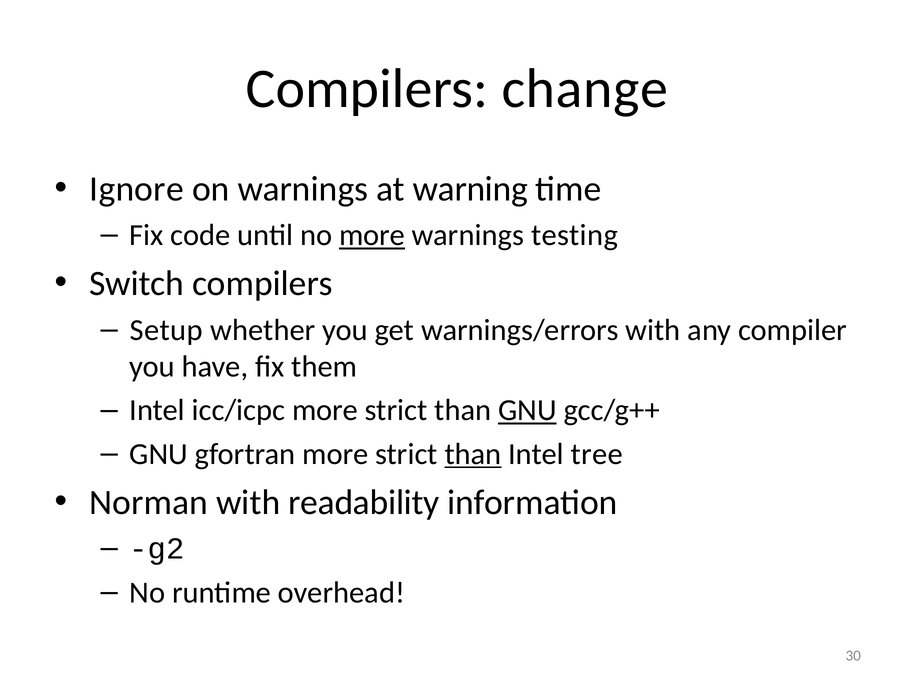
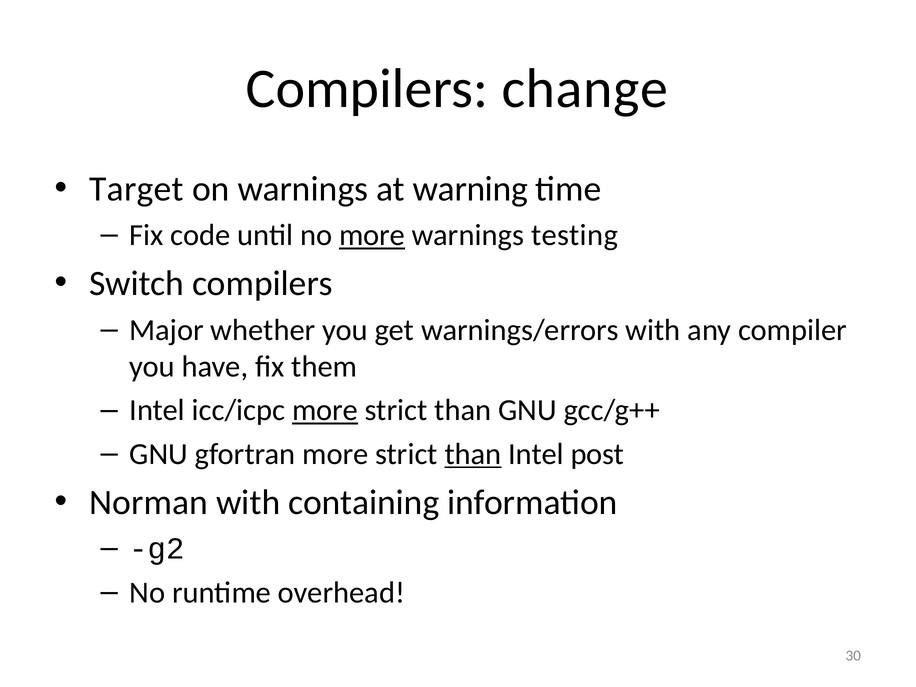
Ignore: Ignore -> Target
Setup: Setup -> Major
more at (325, 410) underline: none -> present
GNU at (527, 410) underline: present -> none
tree: tree -> post
readability: readability -> containing
